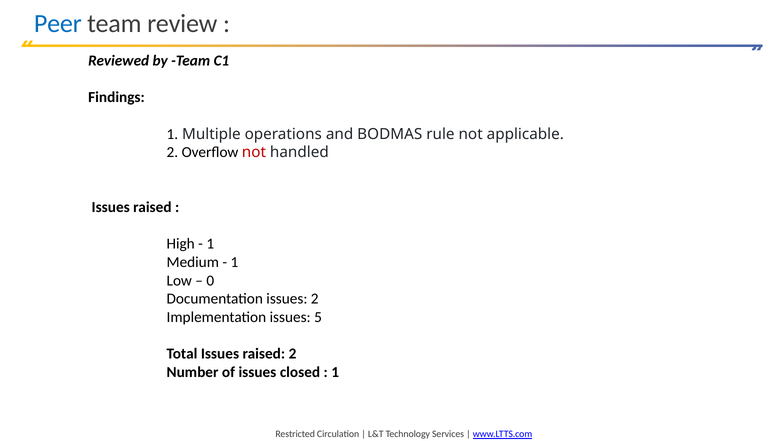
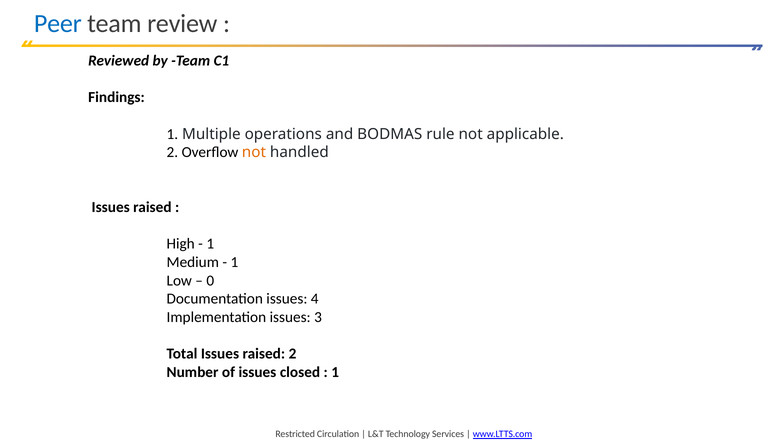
not at (254, 152) colour: red -> orange
issues 2: 2 -> 4
5: 5 -> 3
